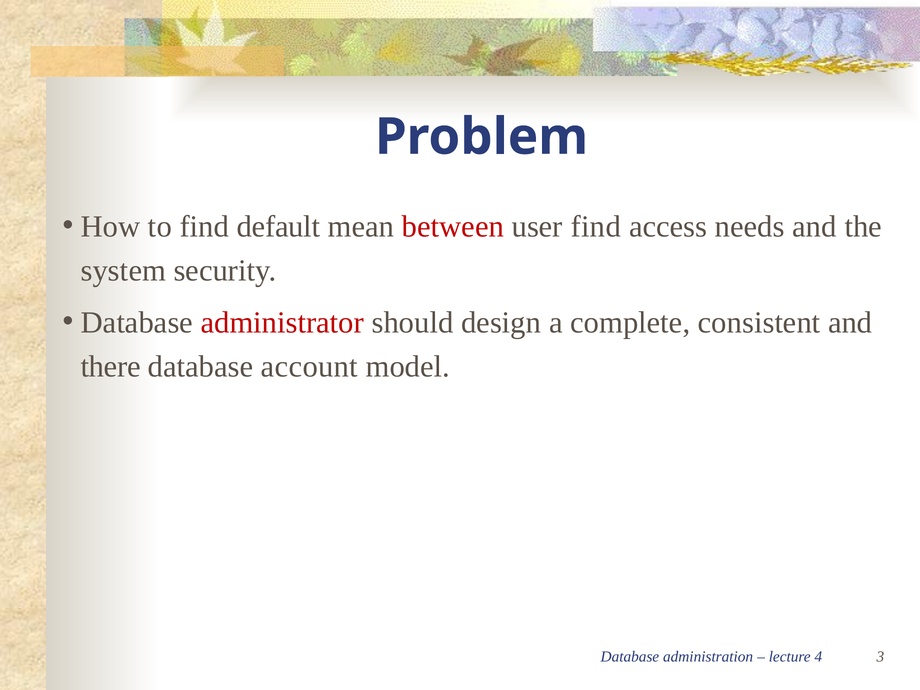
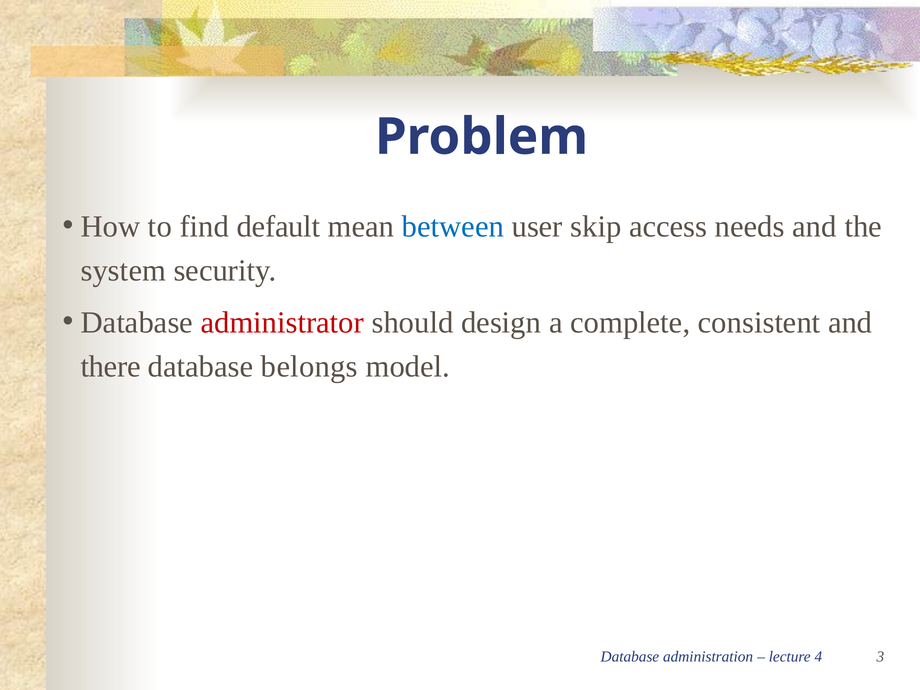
between colour: red -> blue
user find: find -> skip
account: account -> belongs
